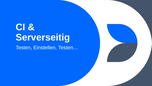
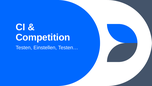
Serverseitig: Serverseitig -> Competition
